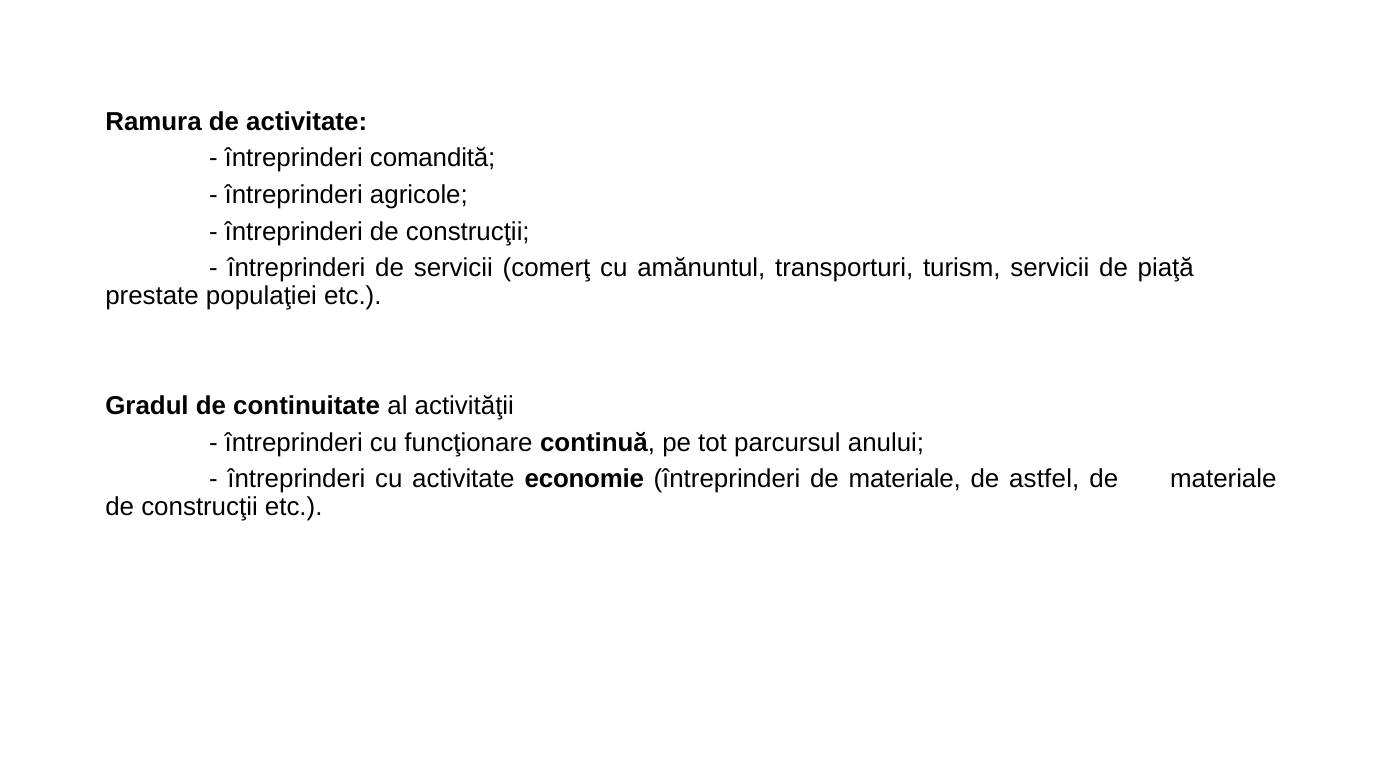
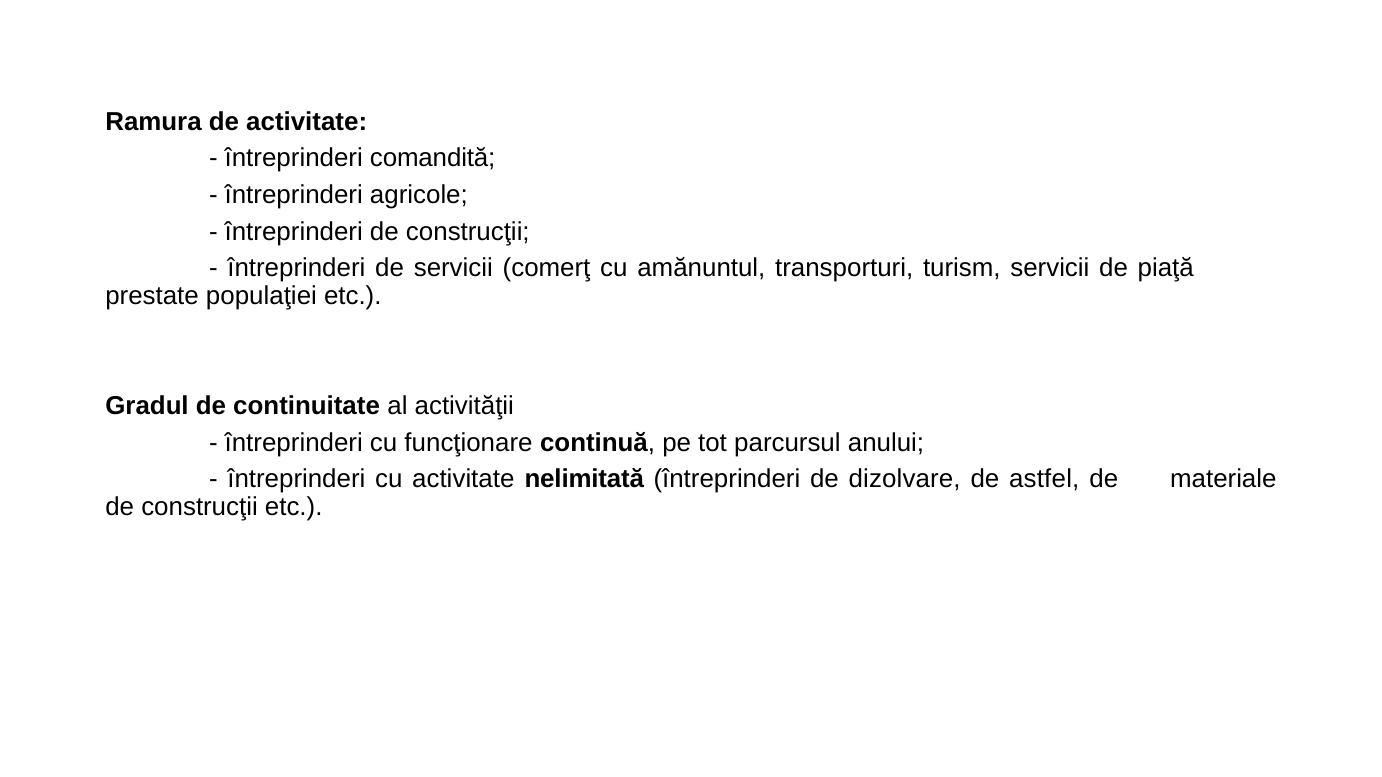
economie: economie -> nelimitată
întreprinderi de materiale: materiale -> dizolvare
